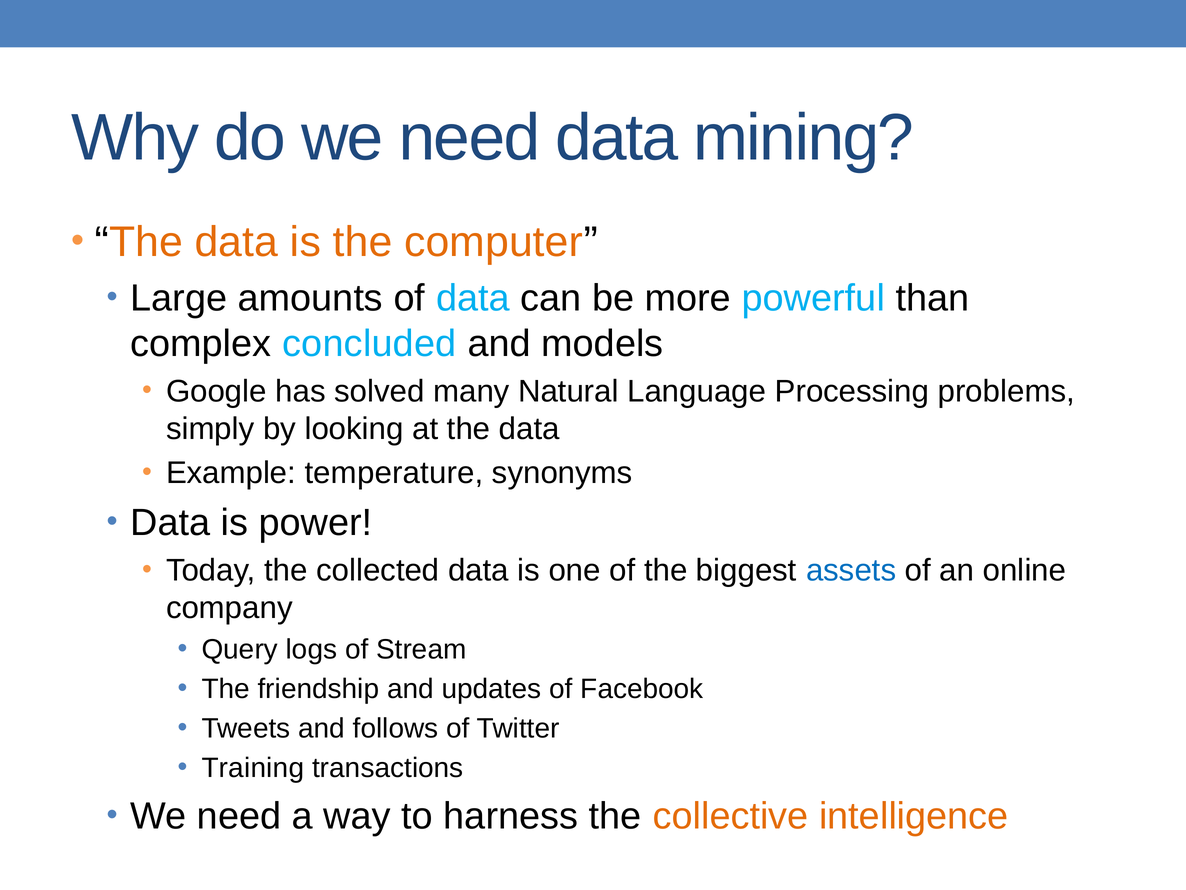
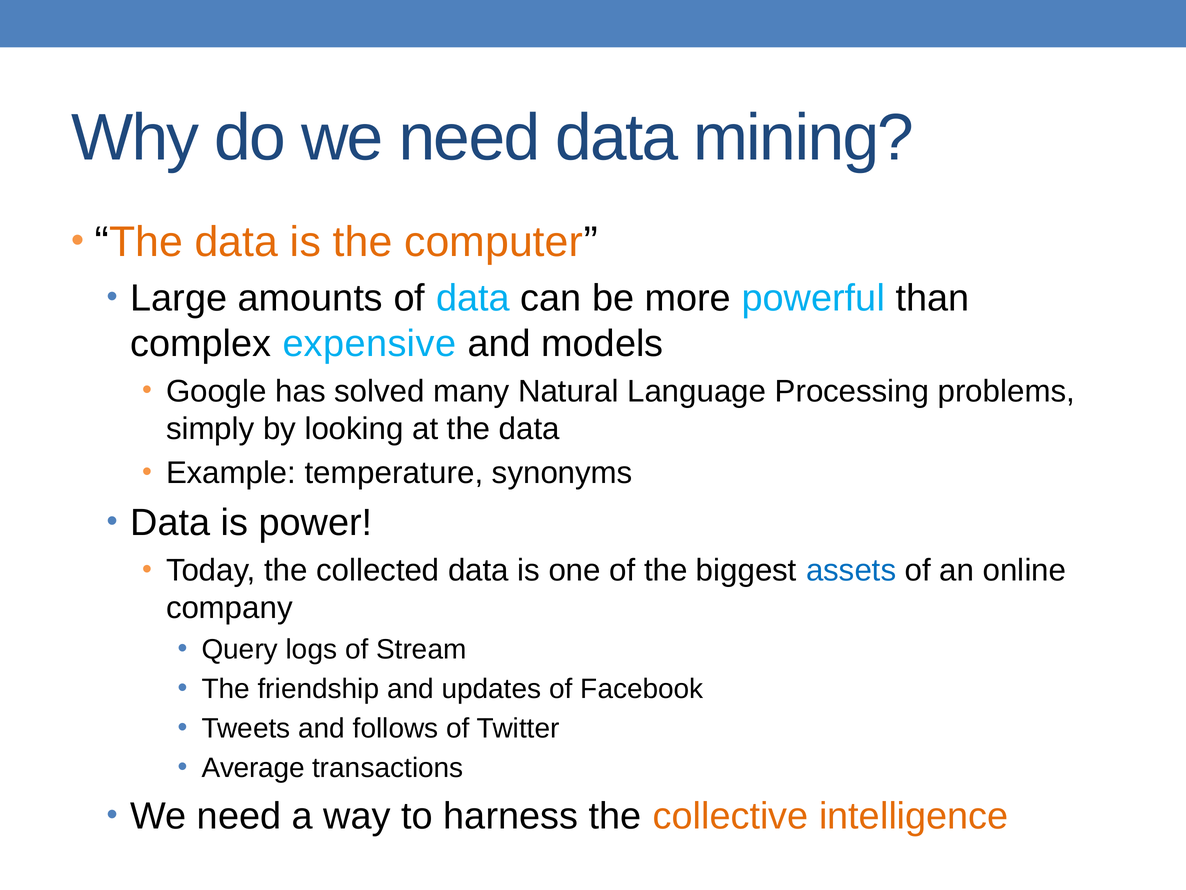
concluded: concluded -> expensive
Training: Training -> Average
